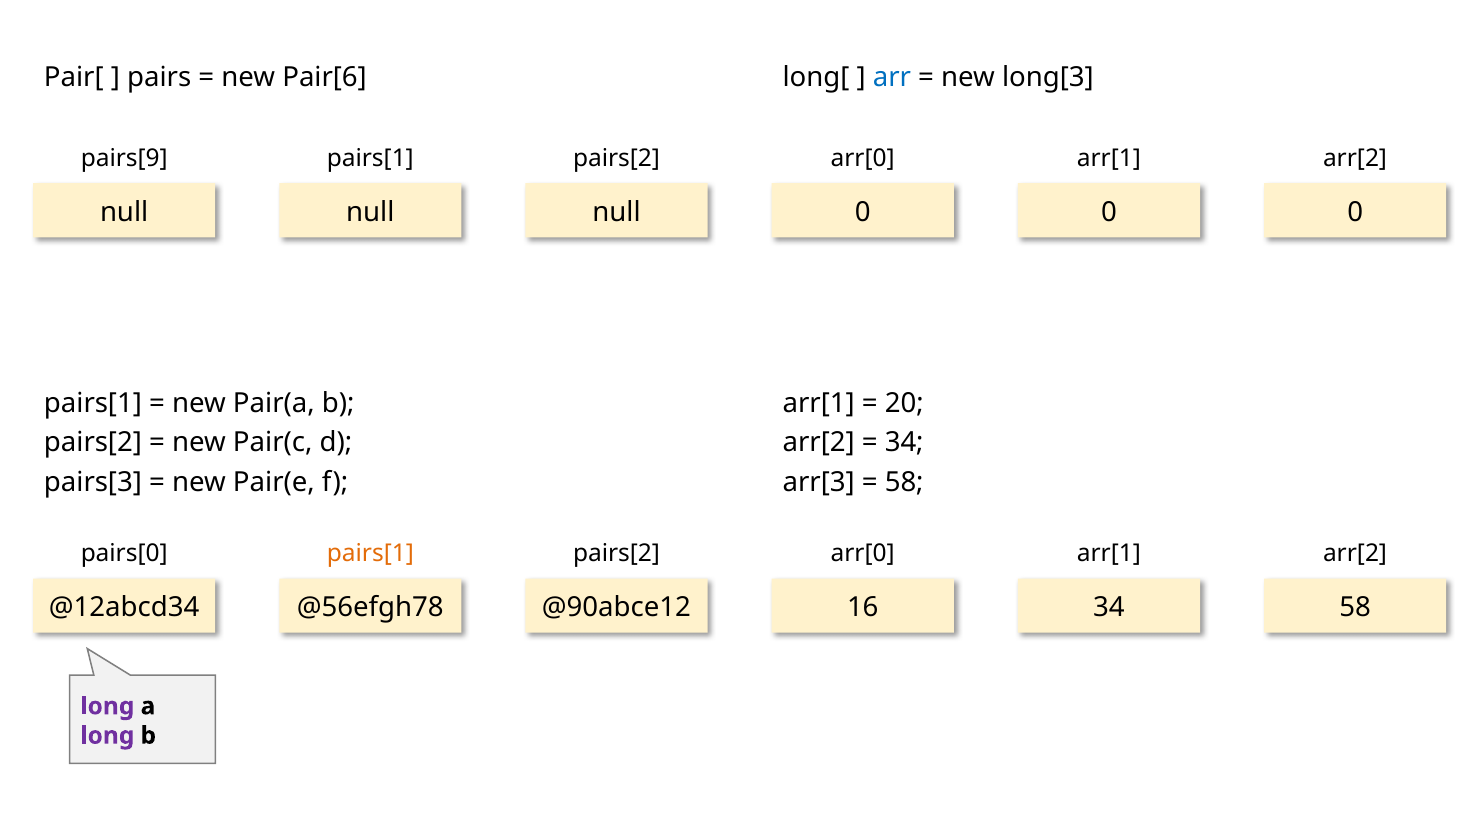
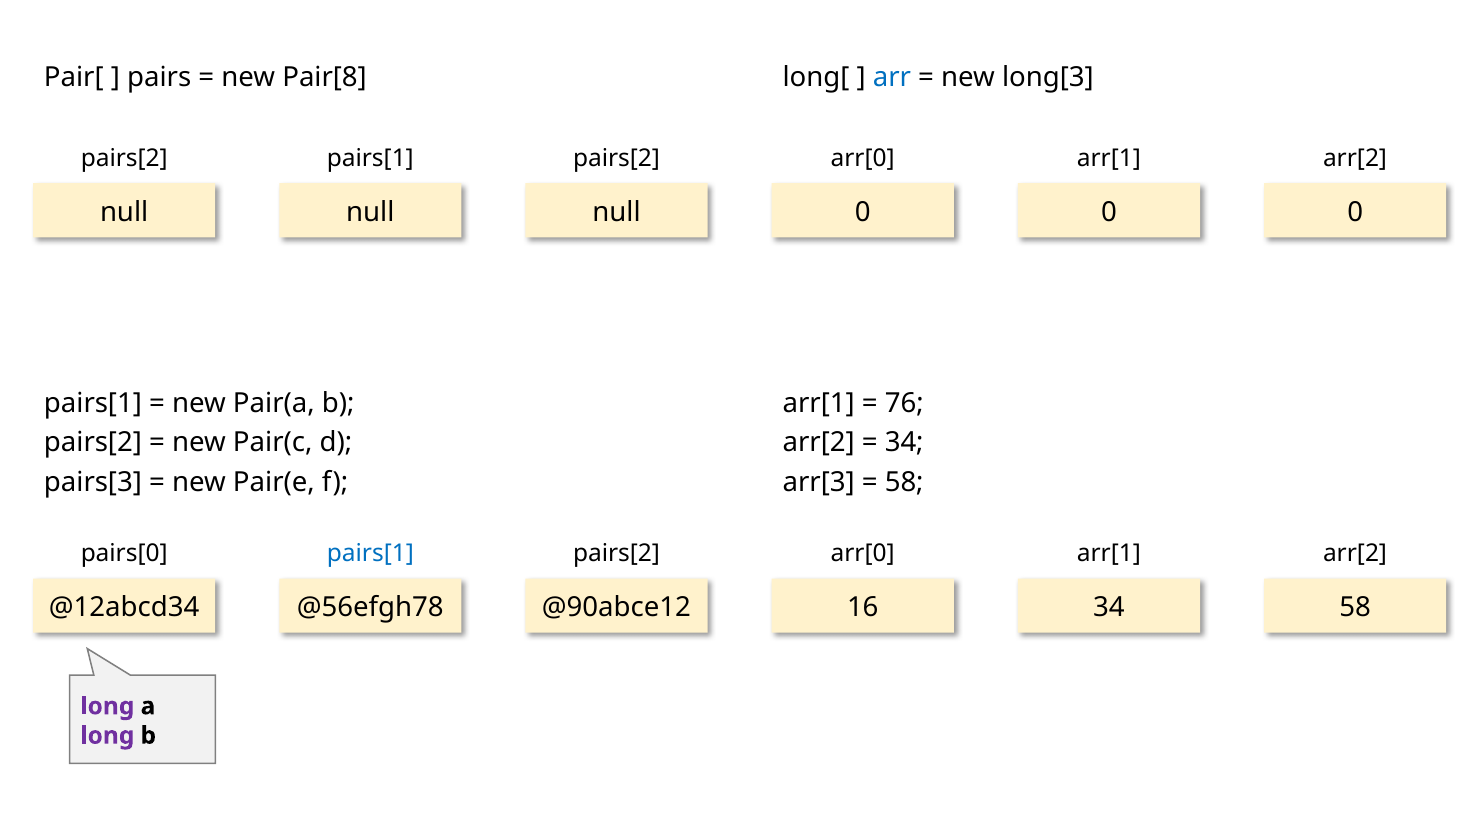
Pair[6: Pair[6 -> Pair[8
pairs[9 at (124, 158): pairs[9 -> pairs[2
20: 20 -> 76
pairs[1 at (370, 553) colour: orange -> blue
